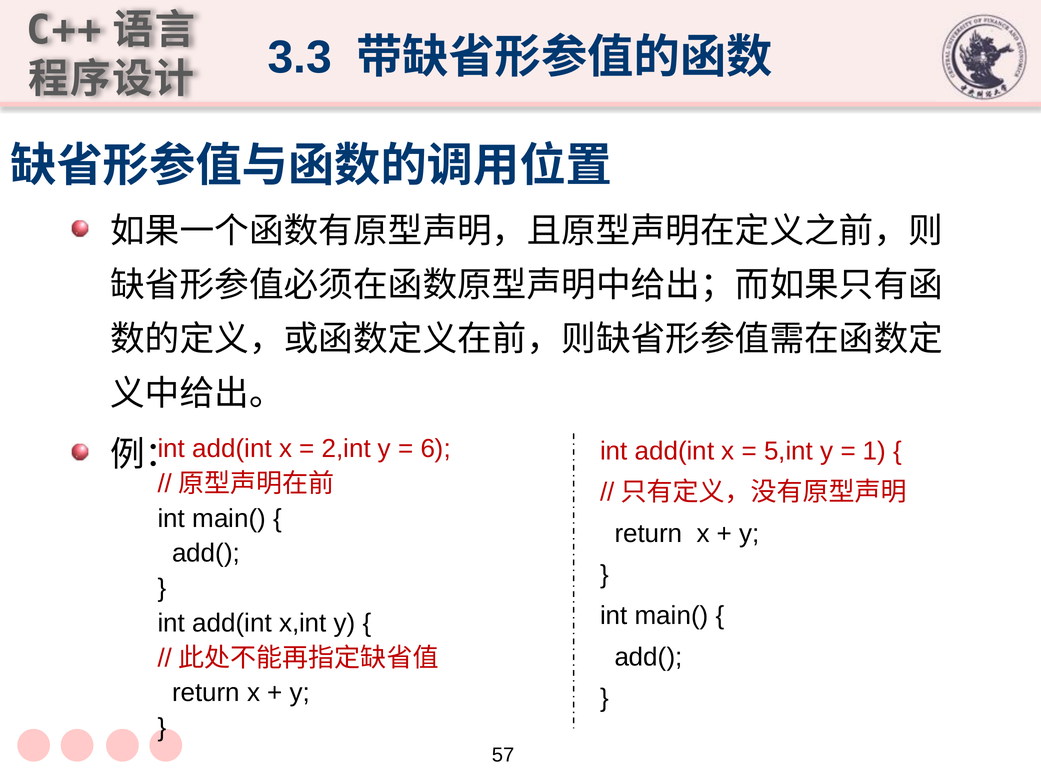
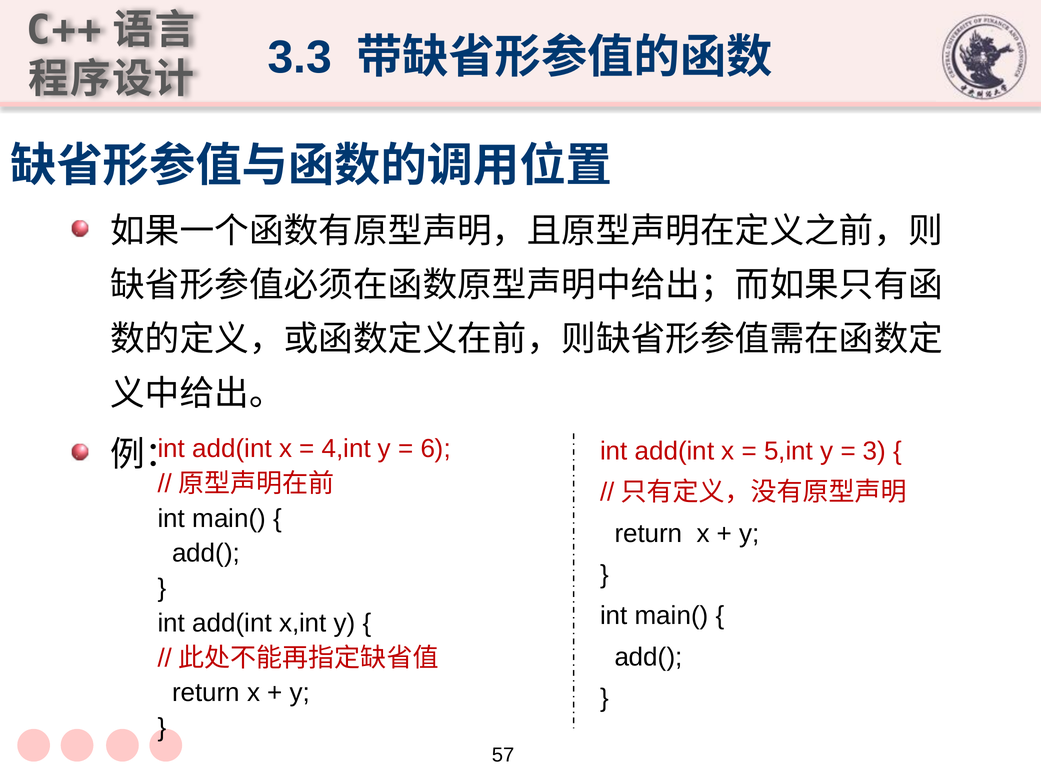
2,int: 2,int -> 4,int
1: 1 -> 3
